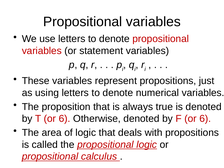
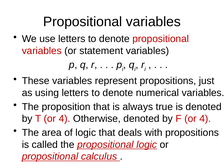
T or 6: 6 -> 4
F or 6: 6 -> 4
